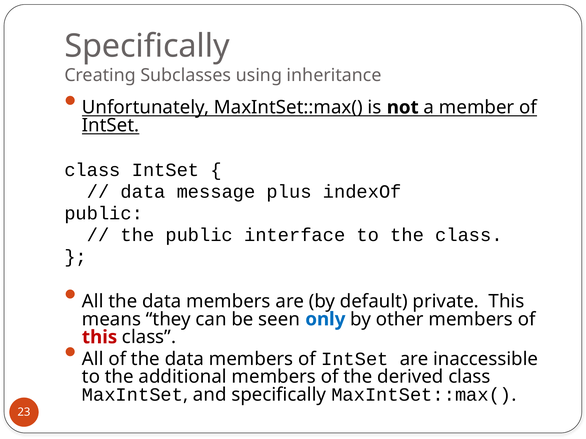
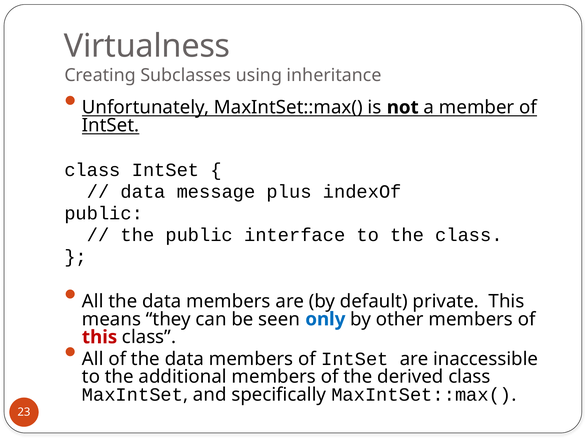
Specifically at (147, 46): Specifically -> Virtualness
